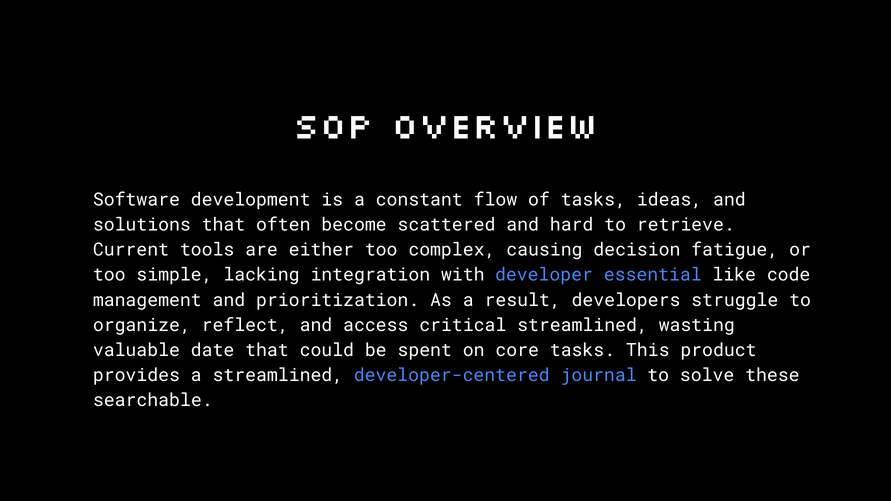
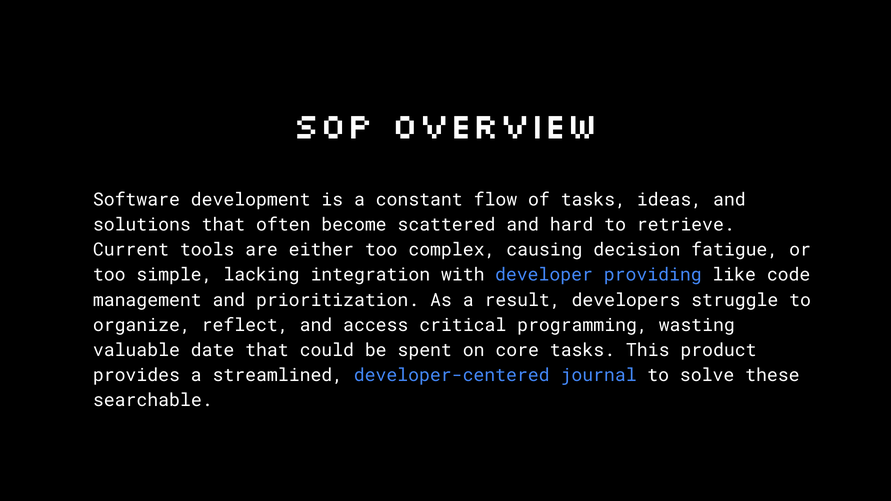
essential: essential -> providing
critical streamlined: streamlined -> programming
